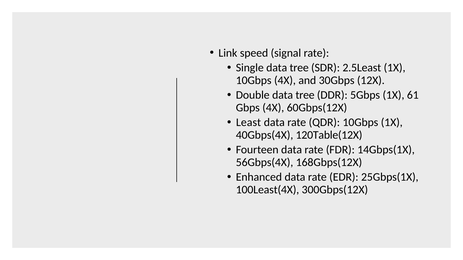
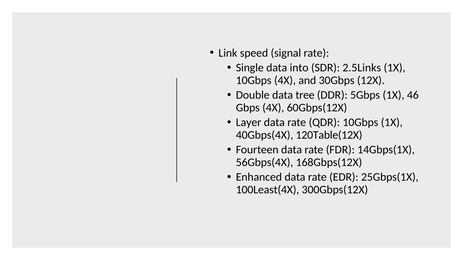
Single data tree: tree -> into
2.5Least: 2.5Least -> 2.5Links
61: 61 -> 46
Least: Least -> Layer
